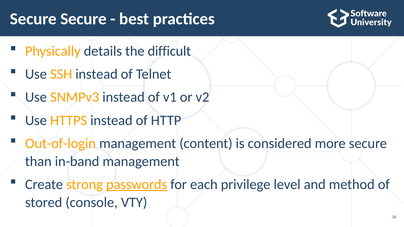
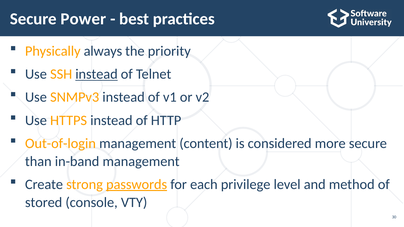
Secure Secure: Secure -> Power
details: details -> always
difficult: difficult -> priority
instead at (97, 74) underline: none -> present
